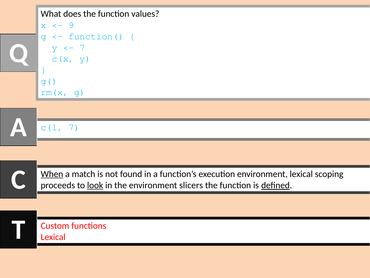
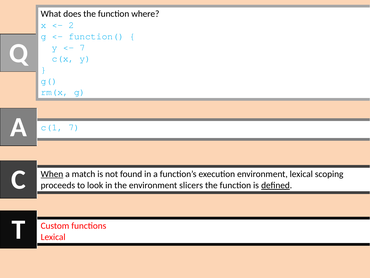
values: values -> where
9: 9 -> 2
look underline: present -> none
